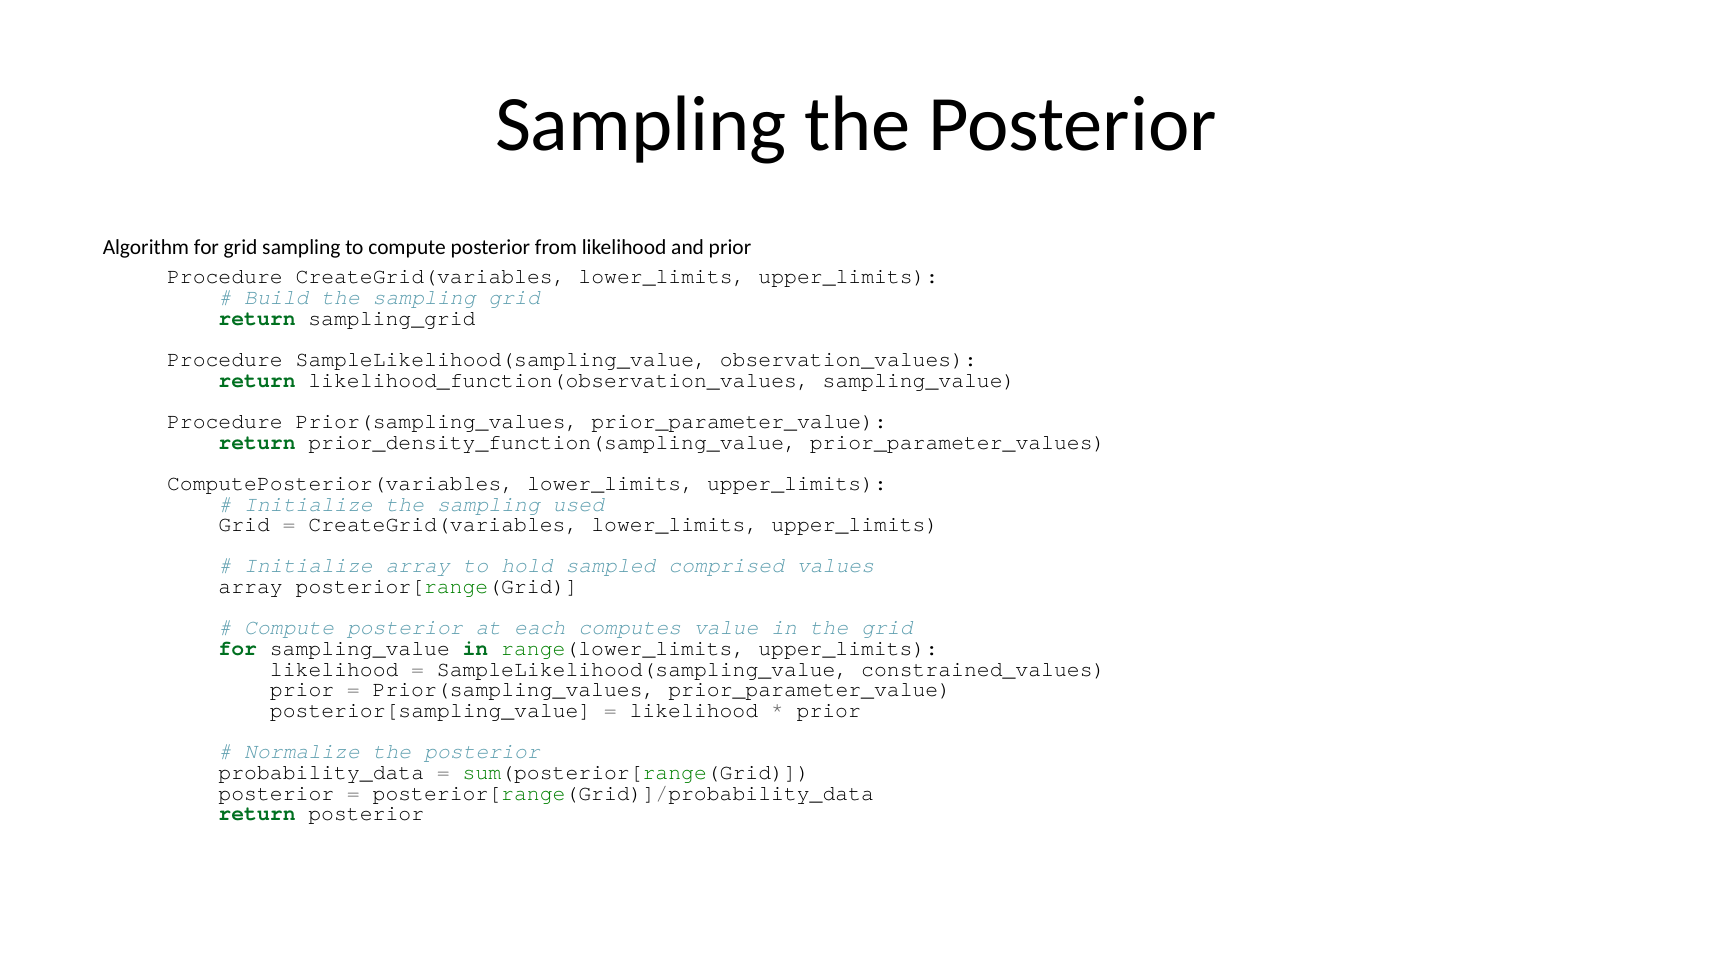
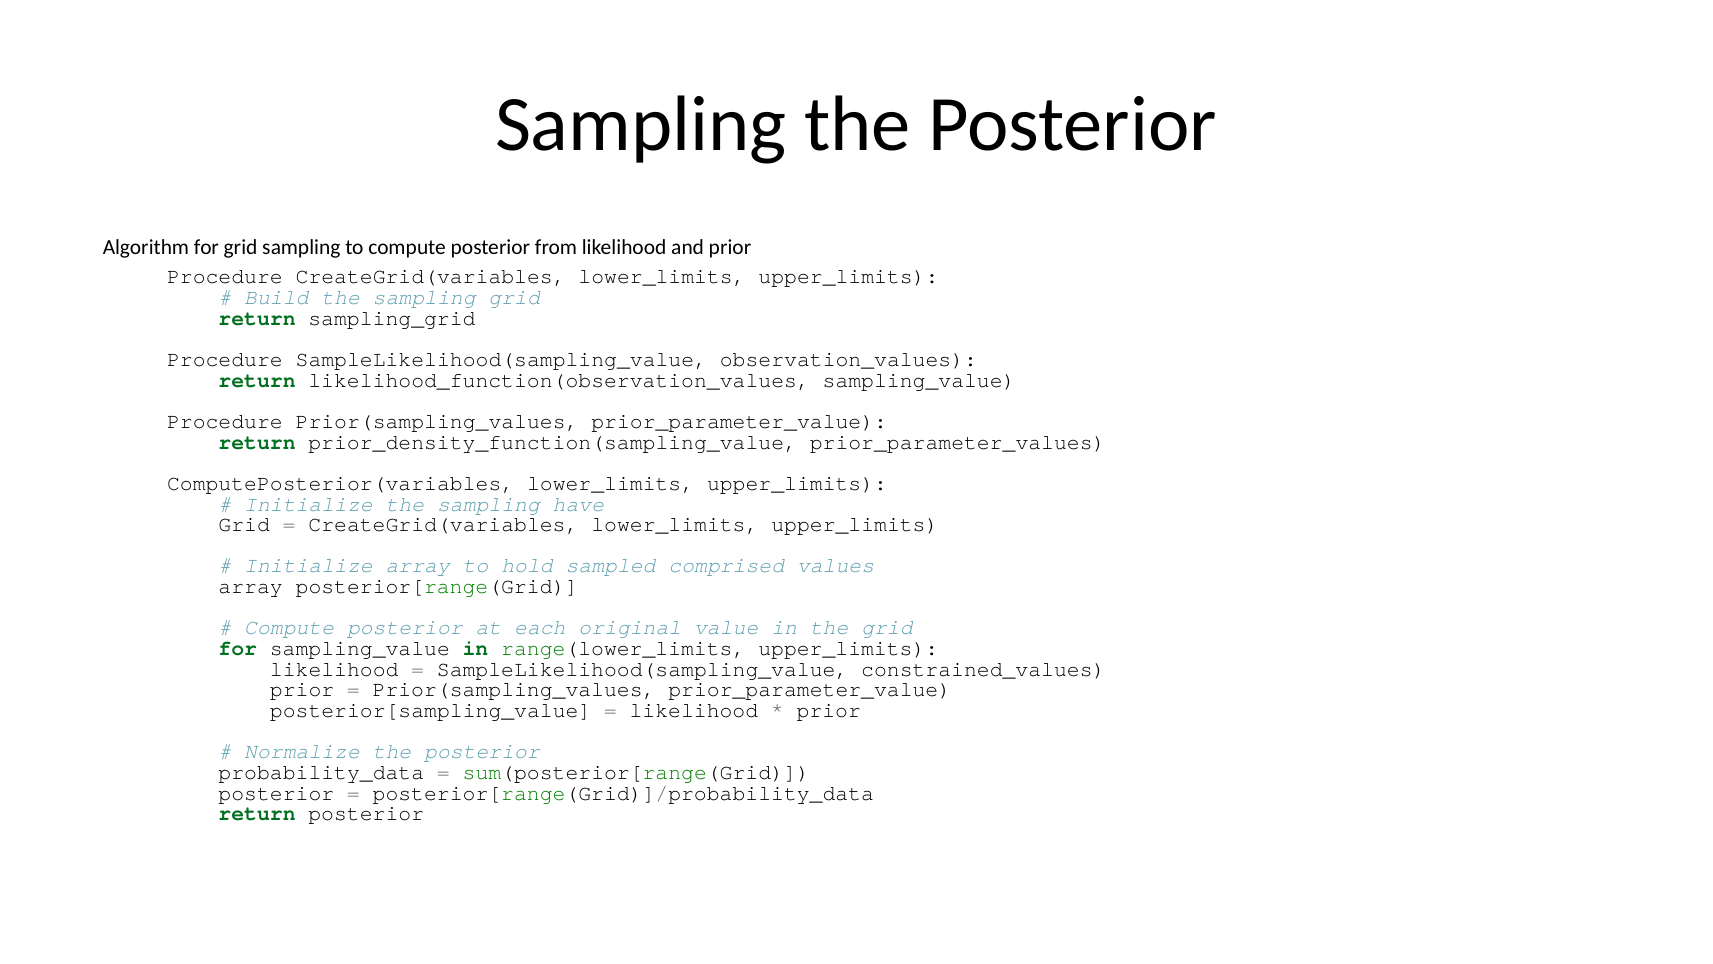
used: used -> have
computes: computes -> original
